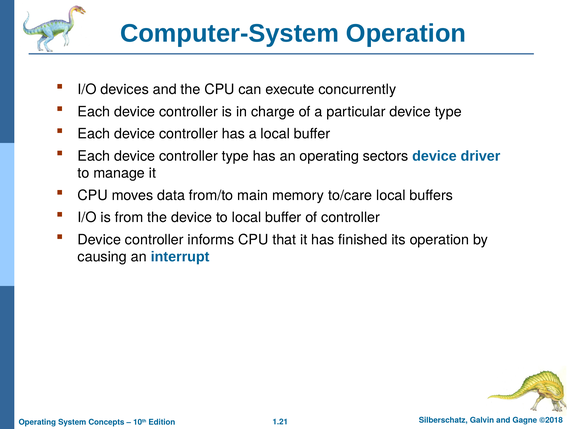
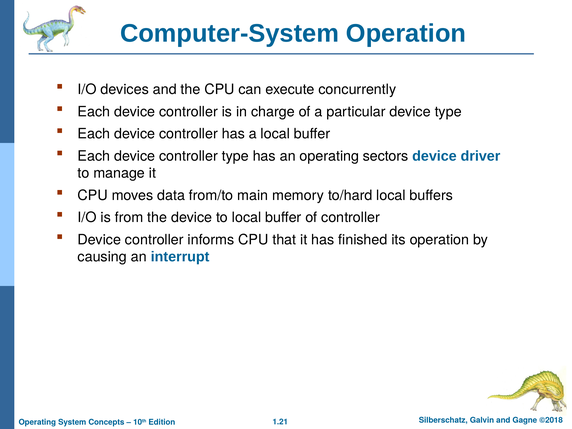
to/care: to/care -> to/hard
